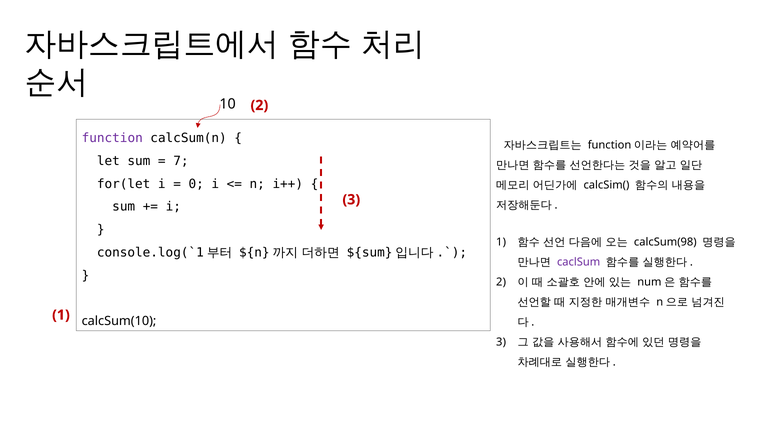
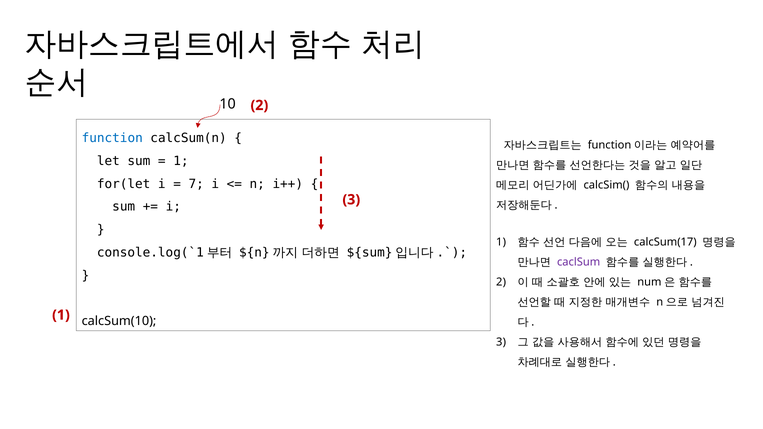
function colour: purple -> blue
7 at (181, 161): 7 -> 1
0: 0 -> 7
calcSum(98: calcSum(98 -> calcSum(17
